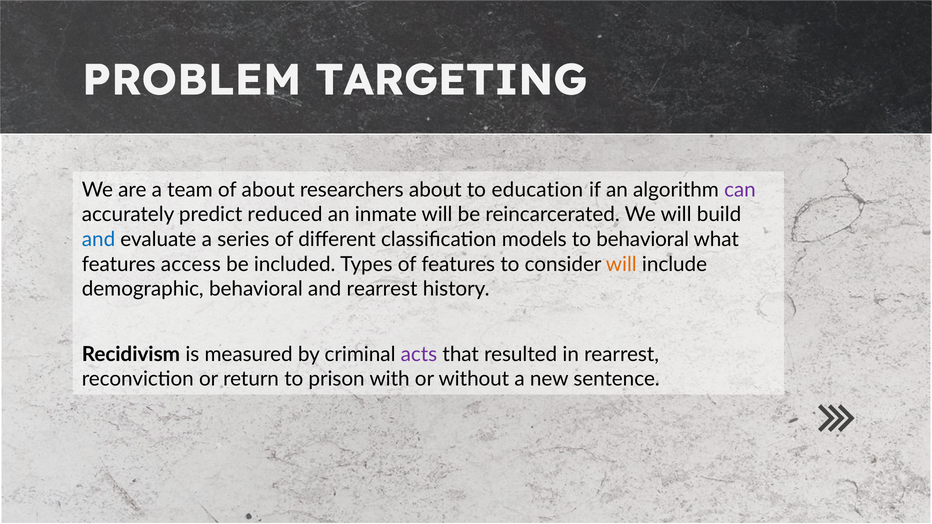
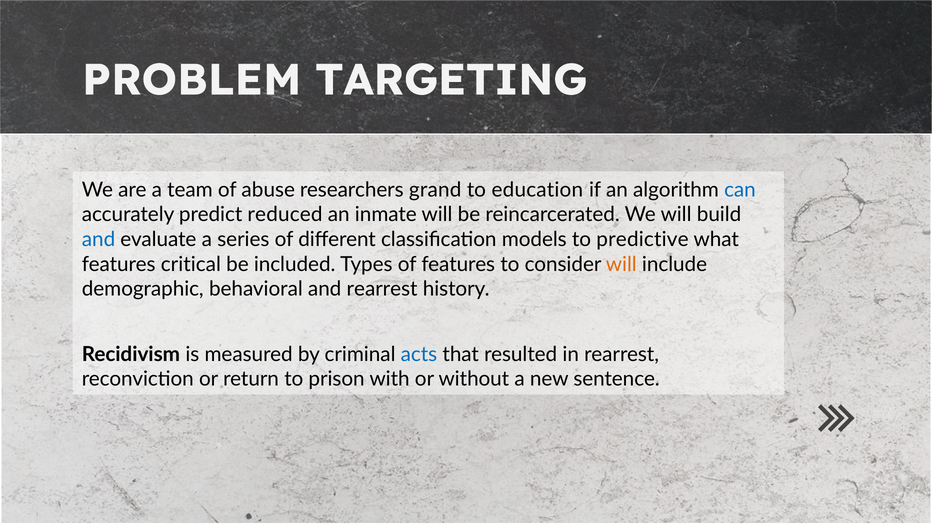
of about: about -> abuse
researchers about: about -> grand
can colour: purple -> blue
to behavioral: behavioral -> predictive
access: access -> critical
acts colour: purple -> blue
